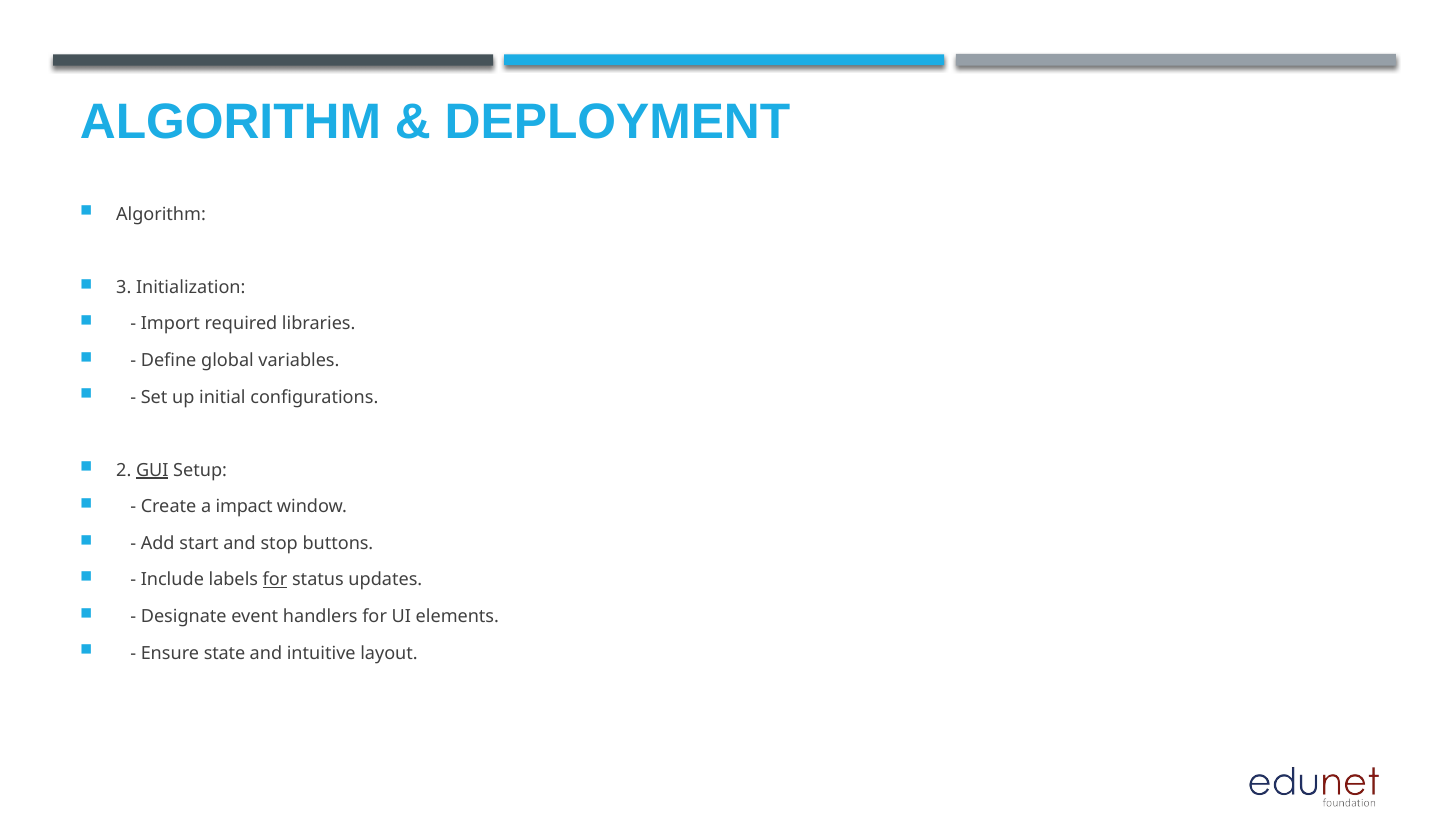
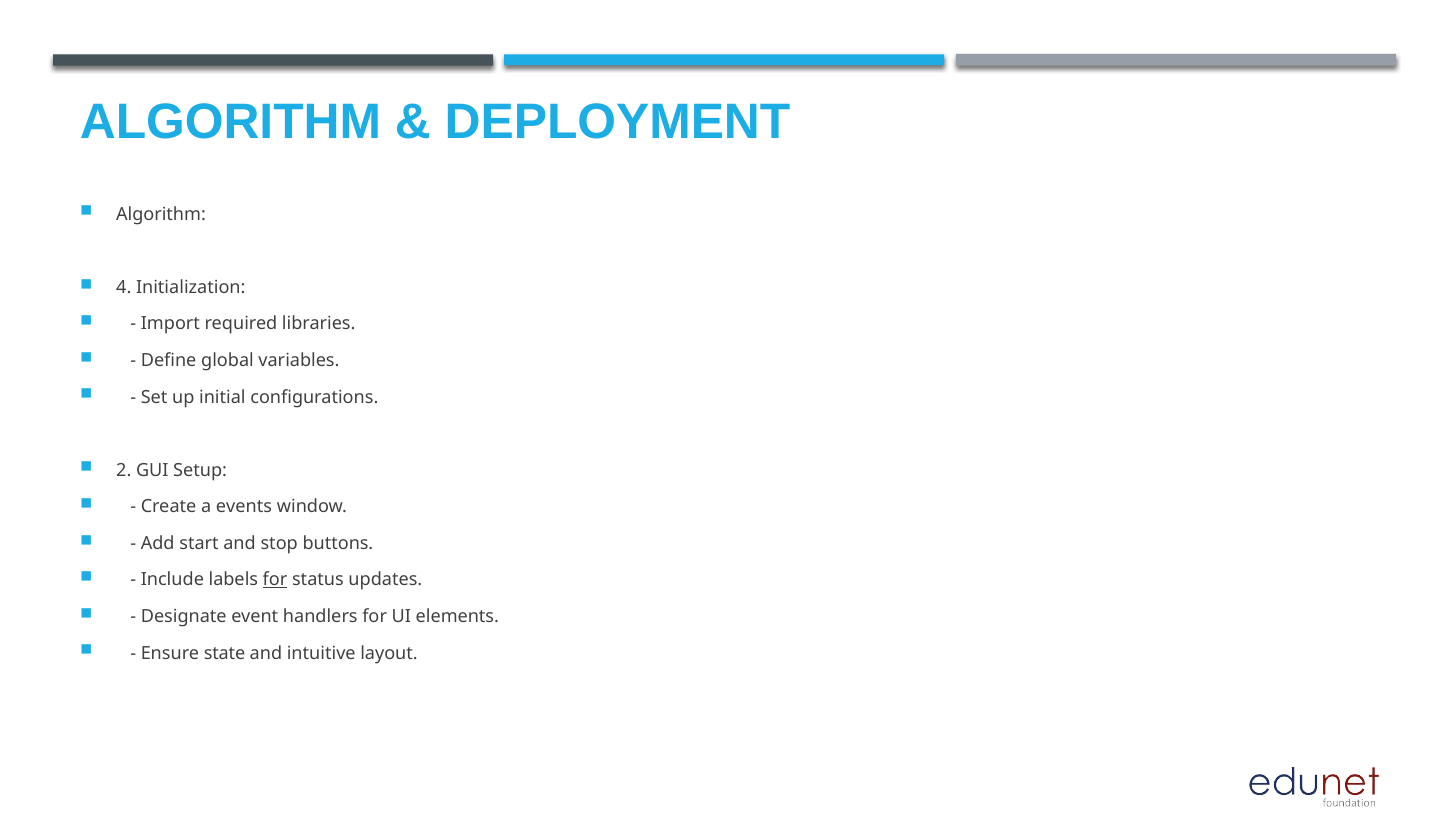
3: 3 -> 4
GUI underline: present -> none
impact: impact -> events
